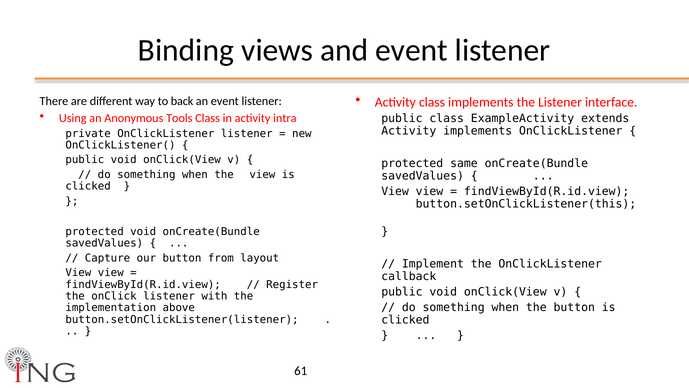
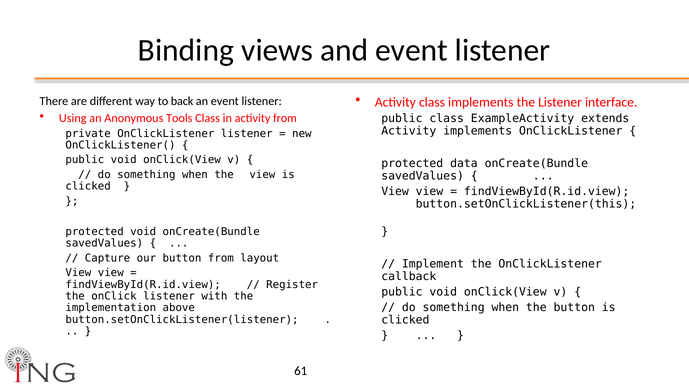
activity intra: intra -> from
same: same -> data
